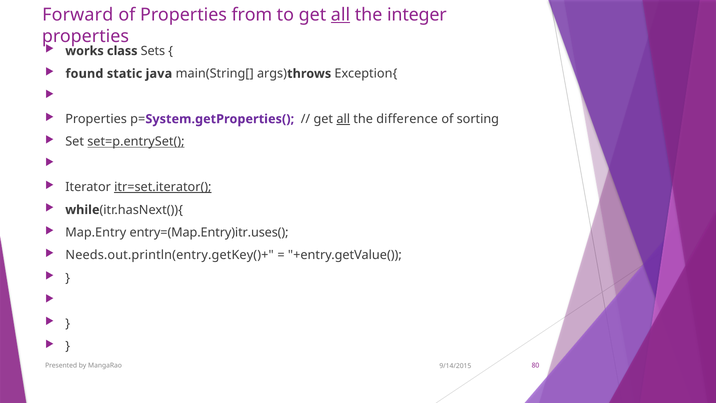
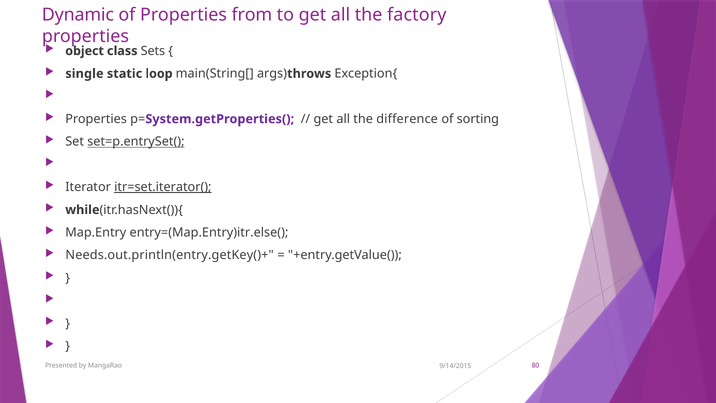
Forward: Forward -> Dynamic
all at (341, 15) underline: present -> none
integer: integer -> factory
works: works -> object
found: found -> single
java: java -> loop
all at (343, 119) underline: present -> none
entry=(Map.Entry)itr.uses(: entry=(Map.Entry)itr.uses( -> entry=(Map.Entry)itr.else(
